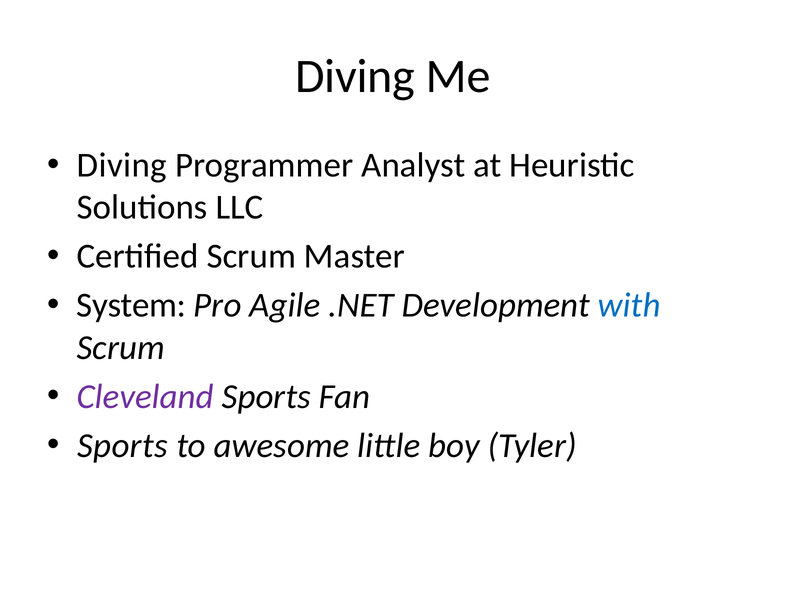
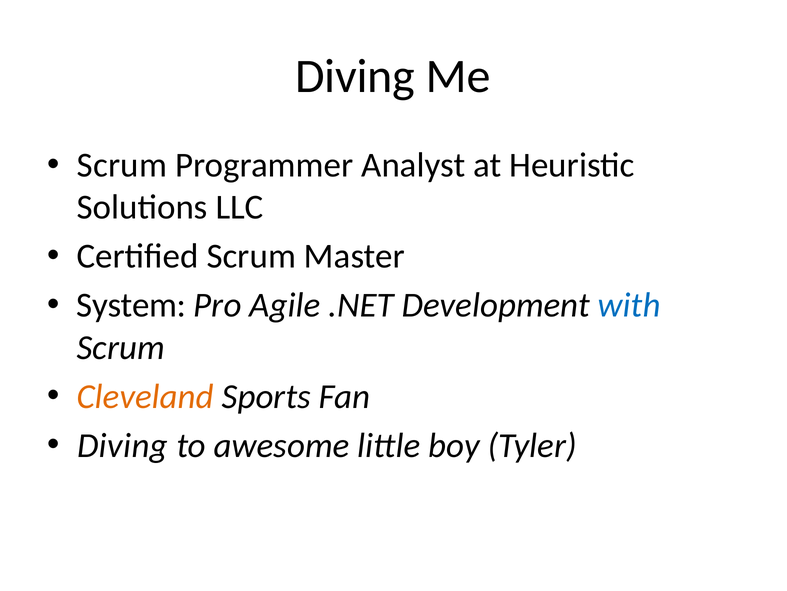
Diving at (122, 165): Diving -> Scrum
Cleveland colour: purple -> orange
Sports at (123, 445): Sports -> Diving
